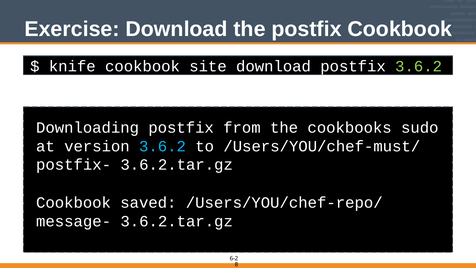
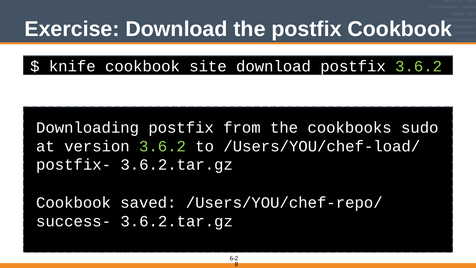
3.6.2 at (162, 146) colour: light blue -> light green
/Users/YOU/chef-must/: /Users/YOU/chef-must/ -> /Users/YOU/chef-load/
message-: message- -> success-
